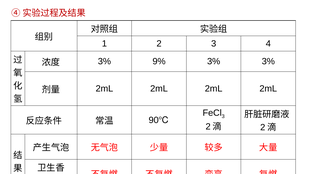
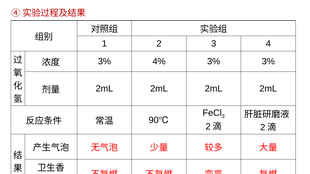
9%: 9% -> 4%
